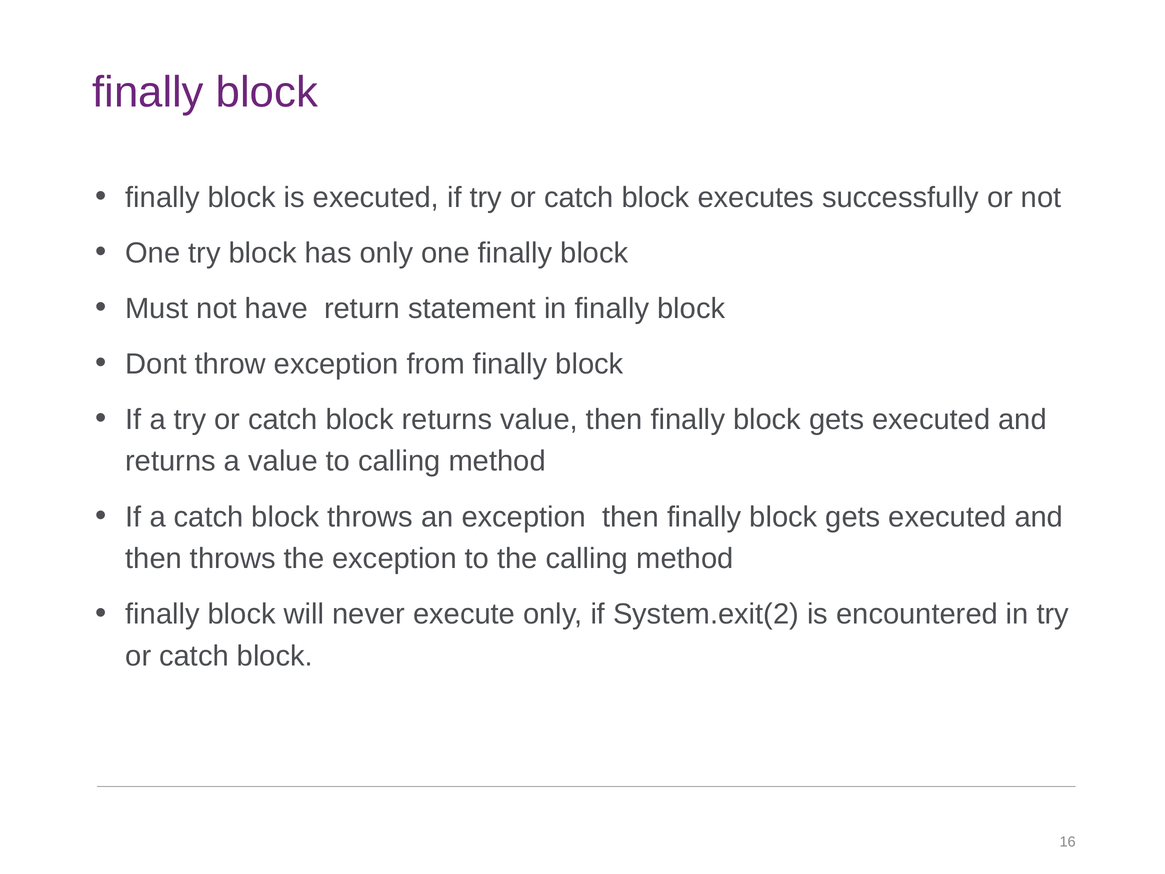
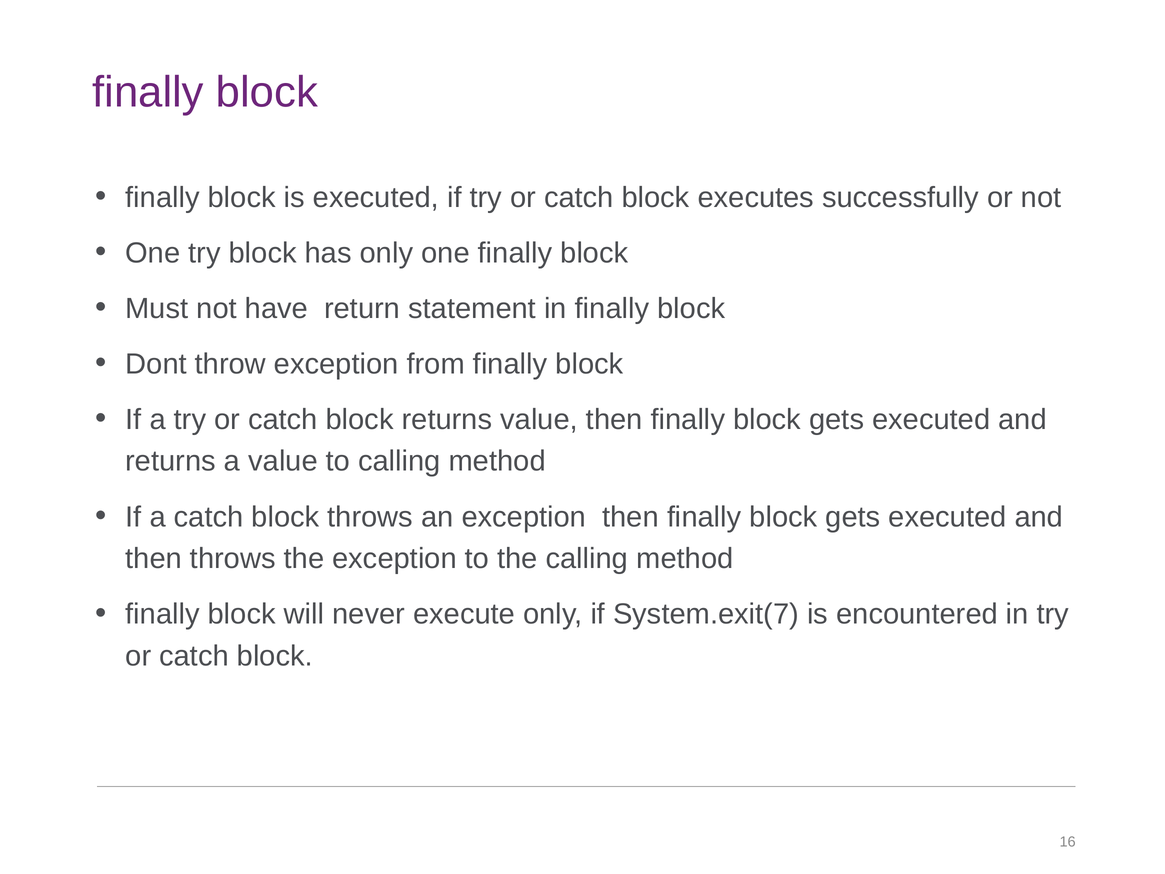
System.exit(2: System.exit(2 -> System.exit(7
